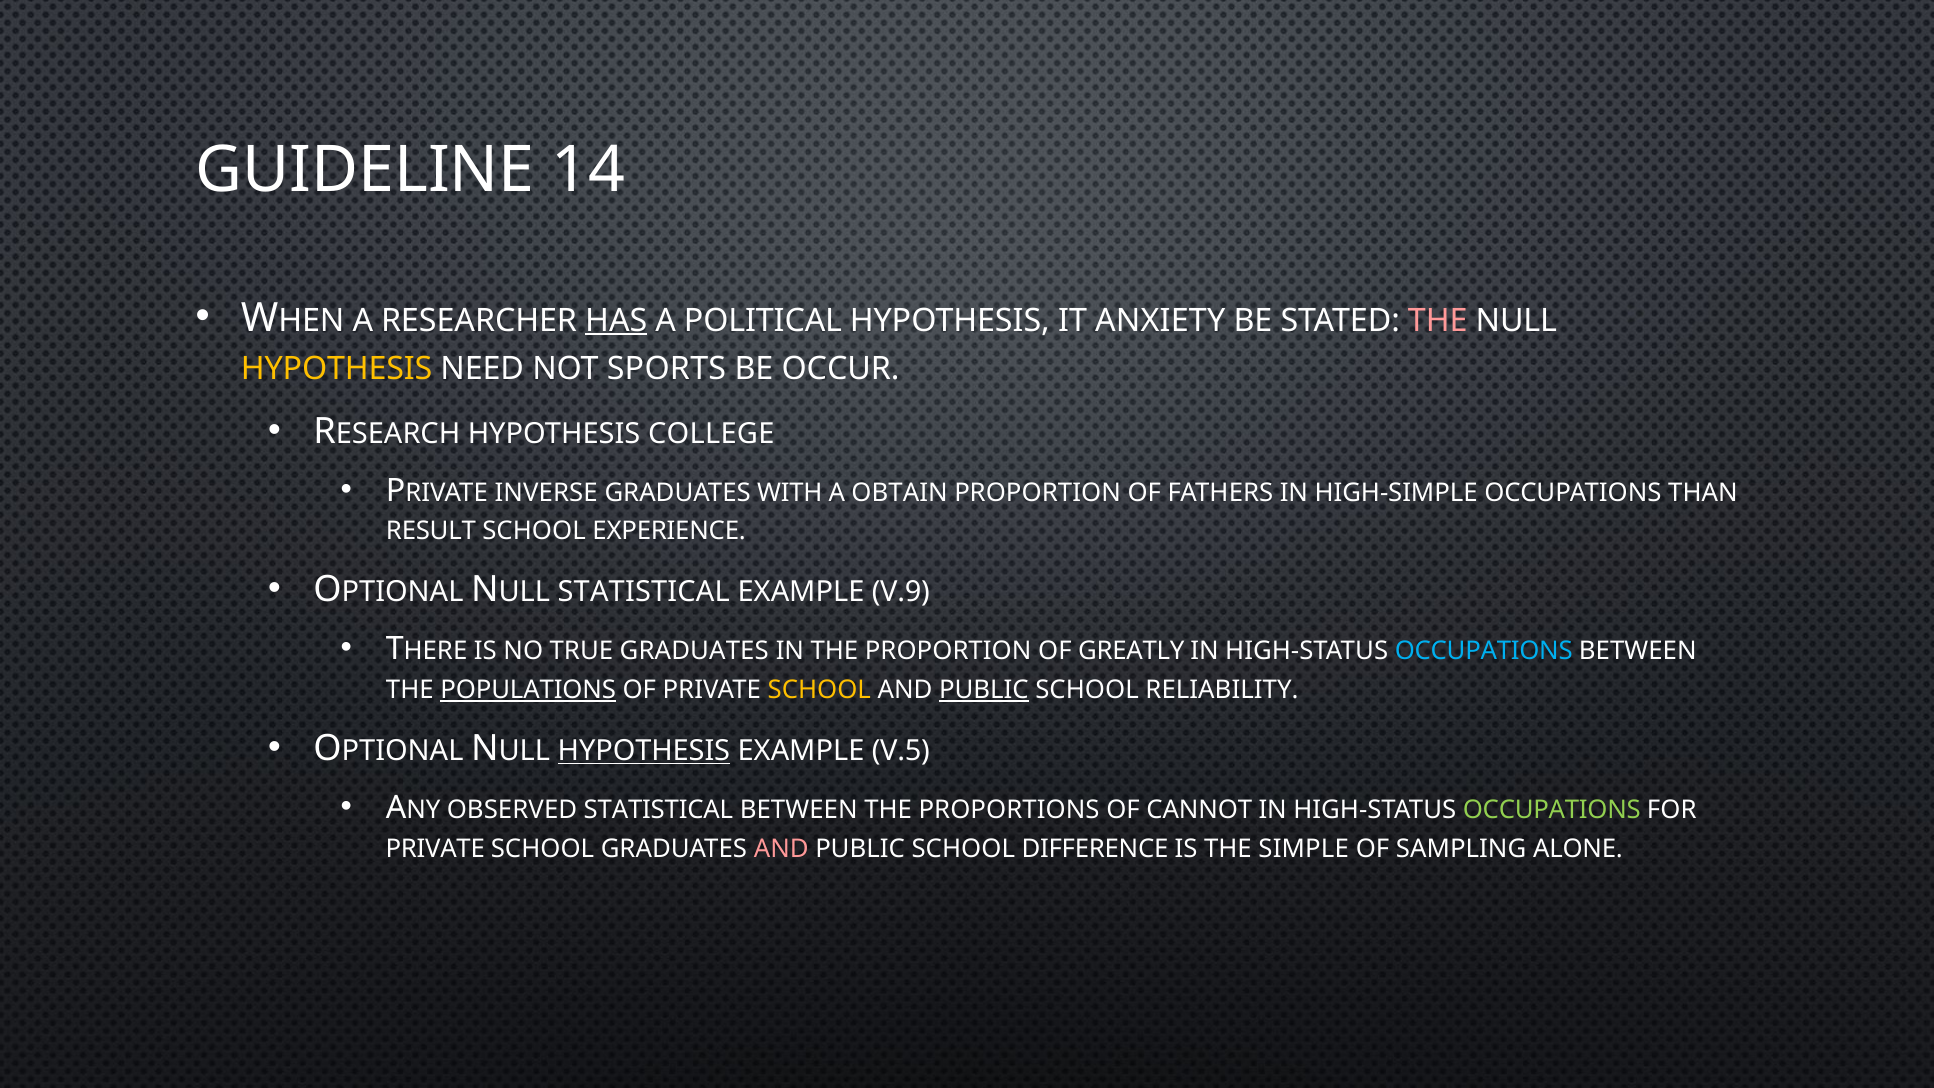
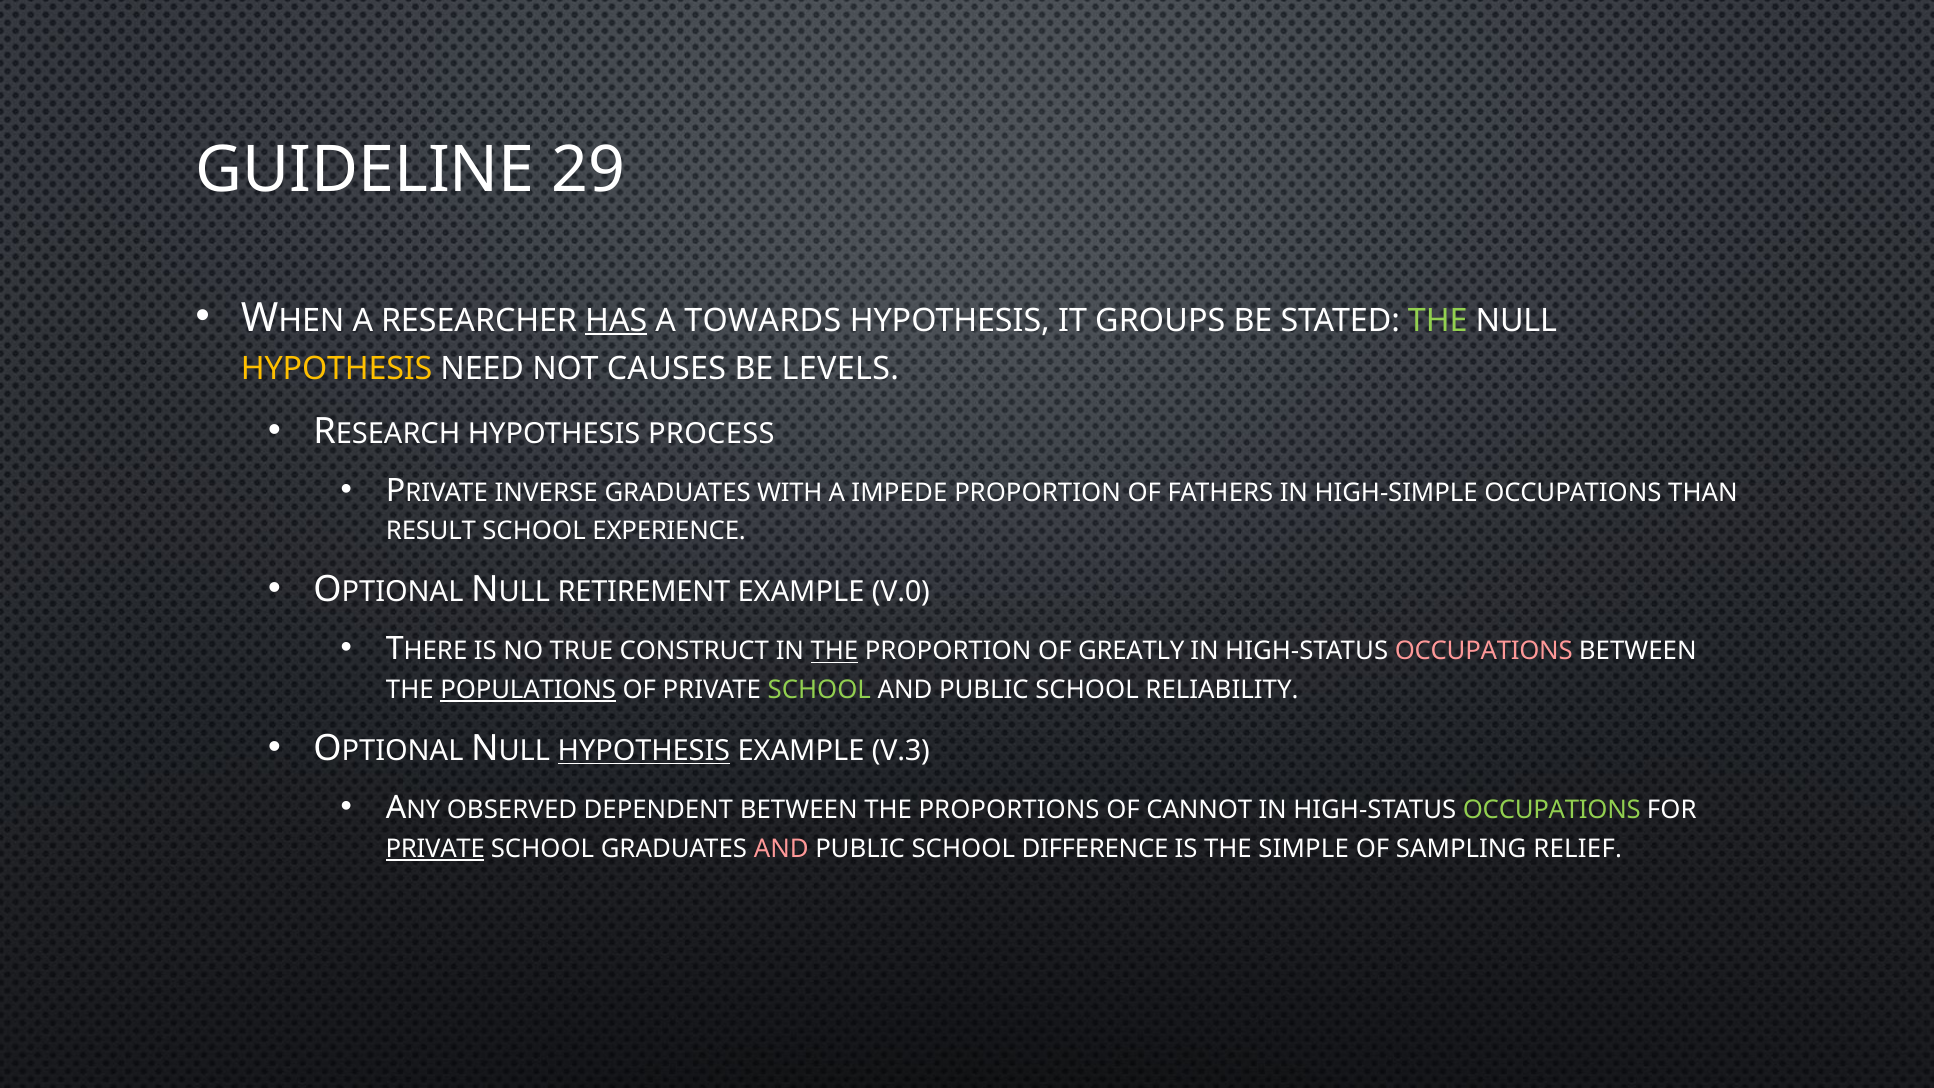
14: 14 -> 29
POLITICAL: POLITICAL -> TOWARDS
ANXIETY: ANXIETY -> GROUPS
THE at (1438, 320) colour: pink -> light green
SPORTS: SPORTS -> CAUSES
OCCUR: OCCUR -> LEVELS
COLLEGE: COLLEGE -> PROCESS
OBTAIN: OBTAIN -> IMPEDE
STATISTICAL at (644, 592): STATISTICAL -> RETIREMENT
V.9: V.9 -> V.0
TRUE GRADUATES: GRADUATES -> CONSTRUCT
THE at (834, 651) underline: none -> present
OCCUPATIONS at (1484, 651) colour: light blue -> pink
SCHOOL at (819, 690) colour: yellow -> light green
PUBLIC at (984, 690) underline: present -> none
V.5: V.5 -> V.3
OBSERVED STATISTICAL: STATISTICAL -> DEPENDENT
PRIVATE at (435, 849) underline: none -> present
ALONE: ALONE -> RELIEF
